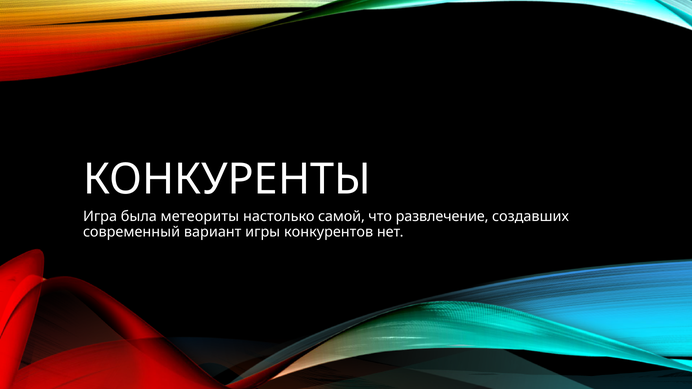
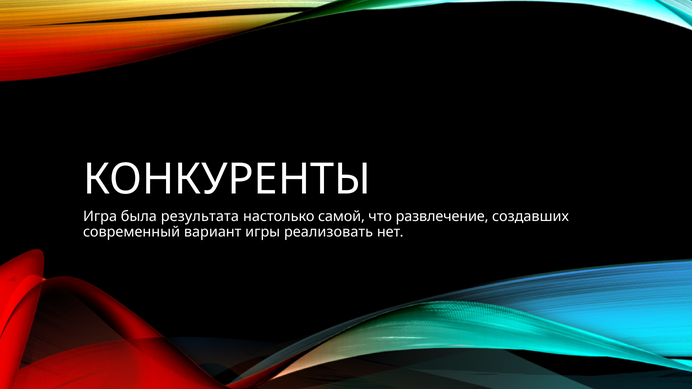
метеориты: метеориты -> результата
конкурентов: конкурентов -> реализовать
